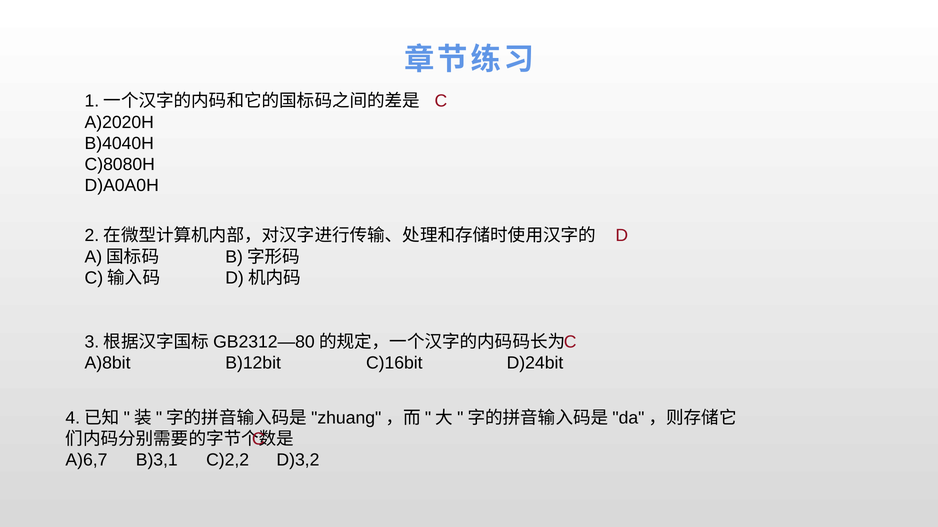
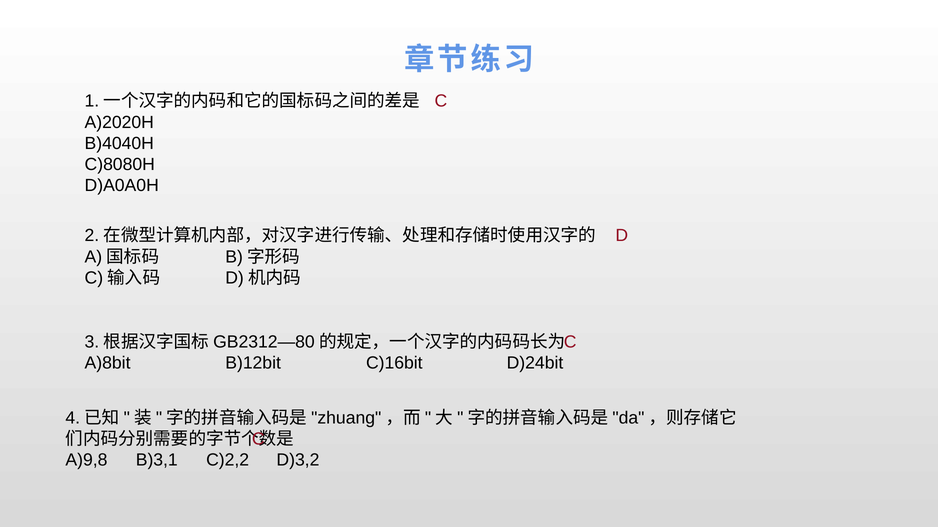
A)6,7: A)6,7 -> A)9,8
